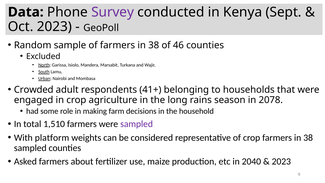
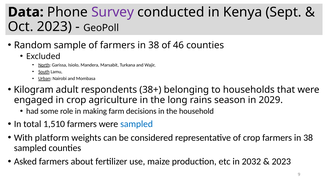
Crowded: Crowded -> Kilogram
41+: 41+ -> 38+
2078: 2078 -> 2029
sampled at (137, 124) colour: purple -> blue
2040: 2040 -> 2032
